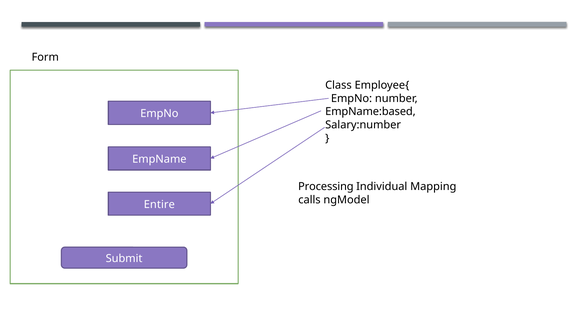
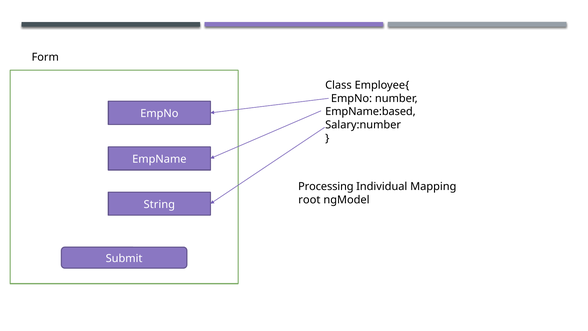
calls: calls -> root
Entire: Entire -> String
